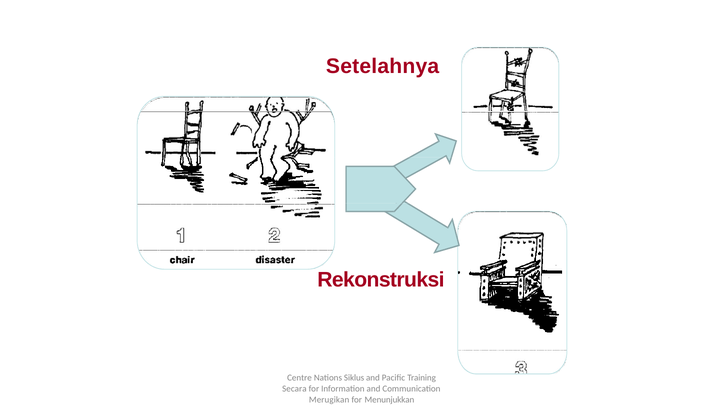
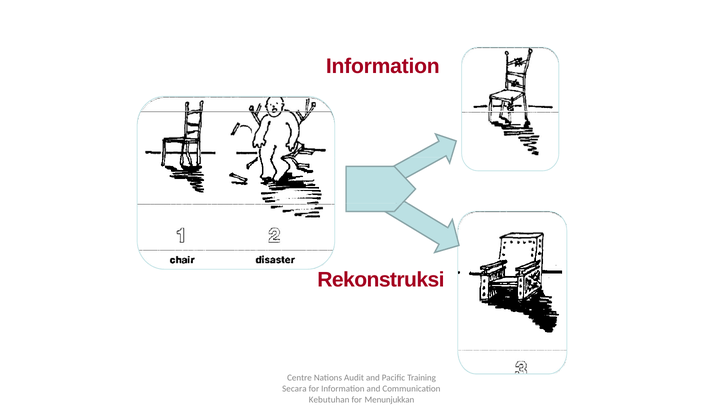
Setelahnya at (383, 66): Setelahnya -> Information
Siklus: Siklus -> Audit
Merugikan: Merugikan -> Kebutuhan
